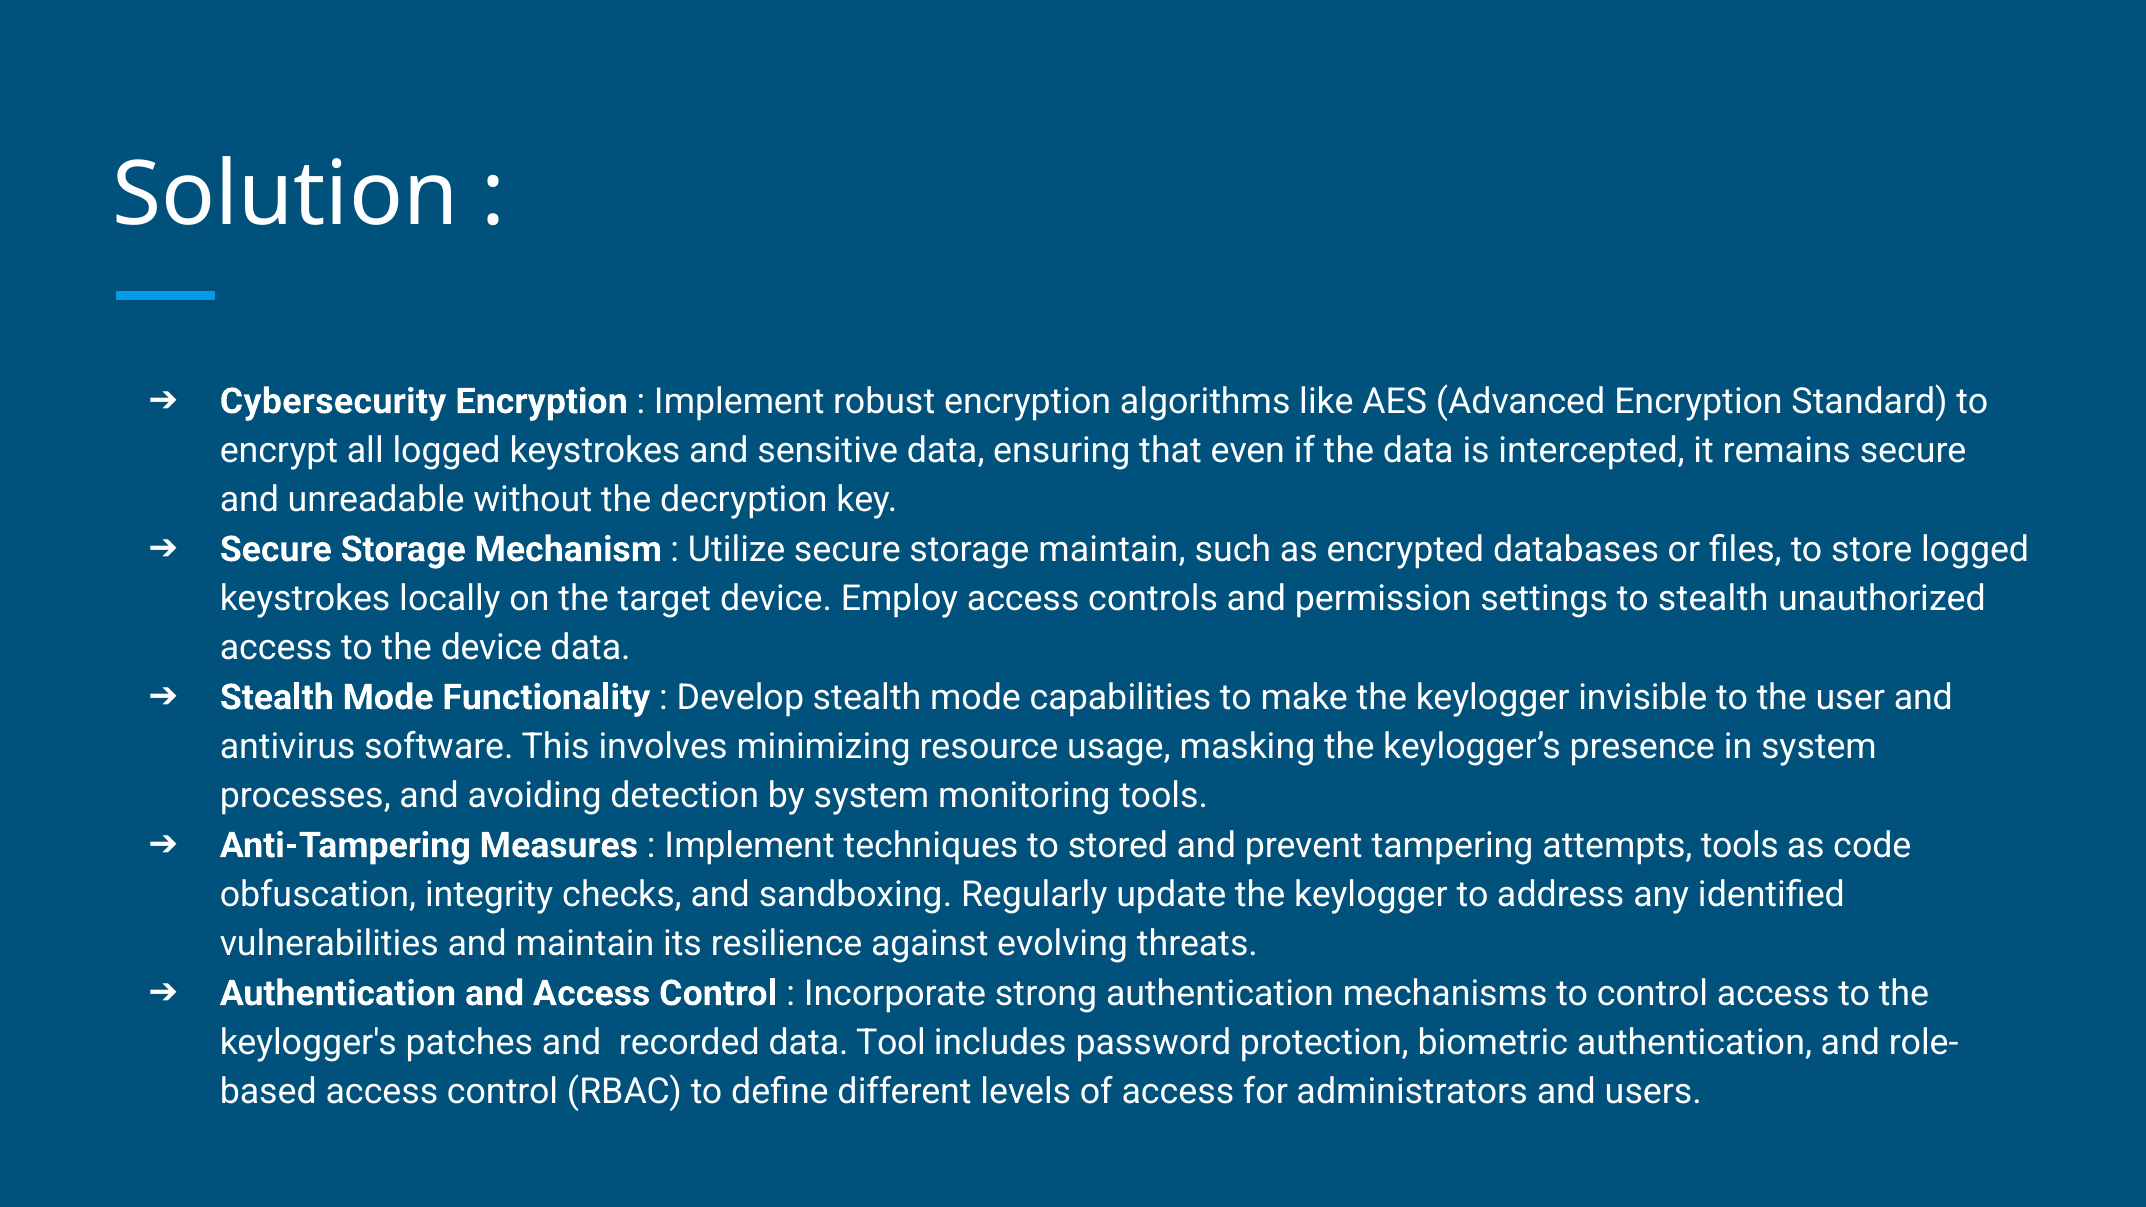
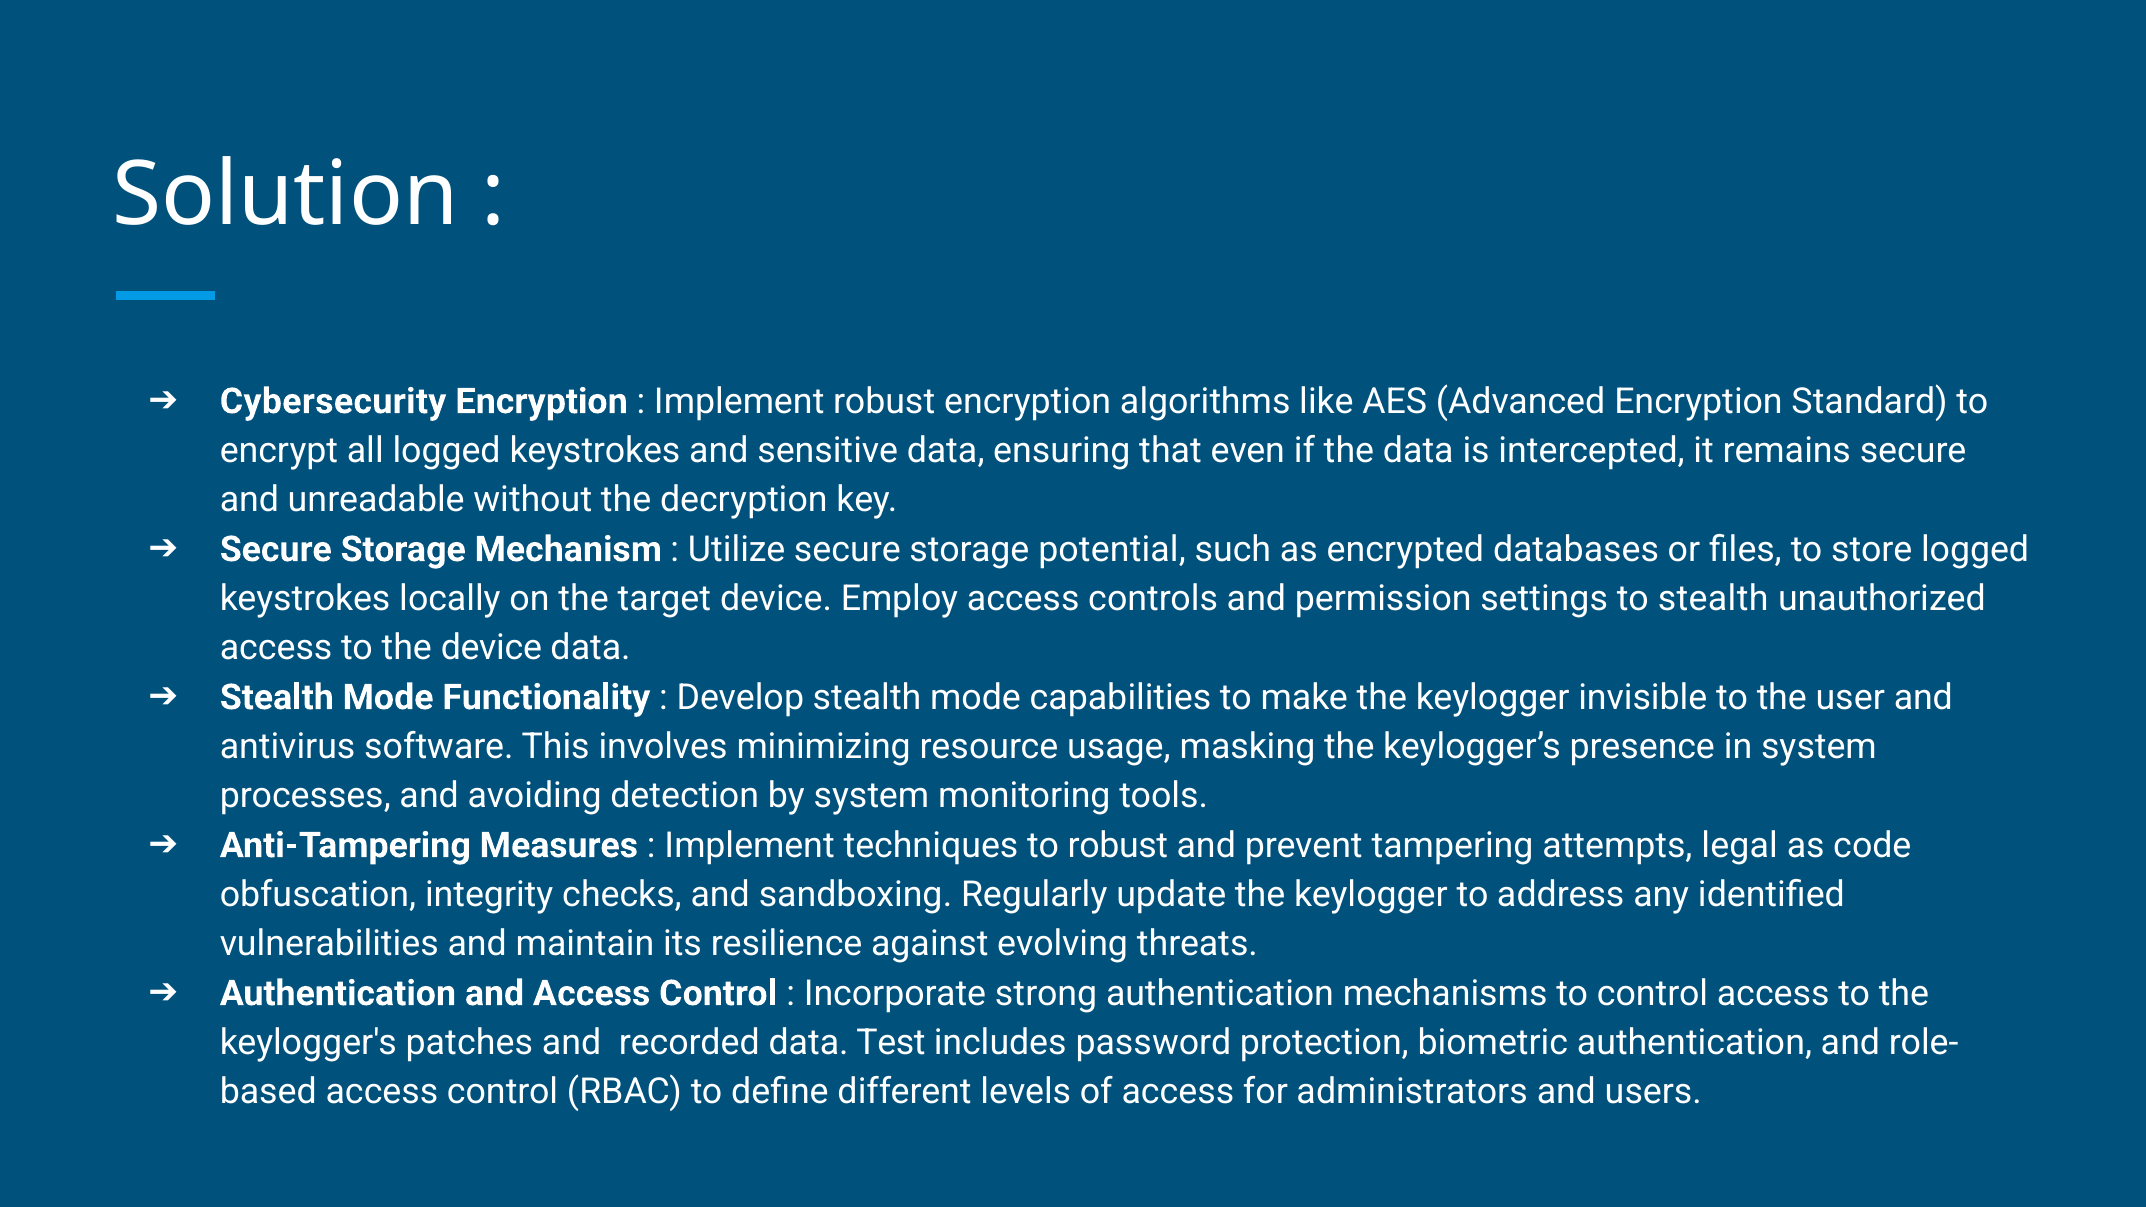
storage maintain: maintain -> potential
to stored: stored -> robust
attempts tools: tools -> legal
Tool: Tool -> Test
